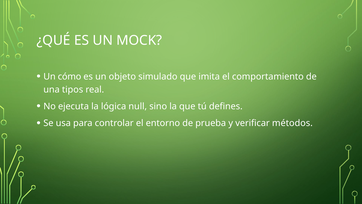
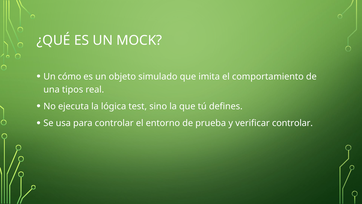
null: null -> test
verificar métodos: métodos -> controlar
